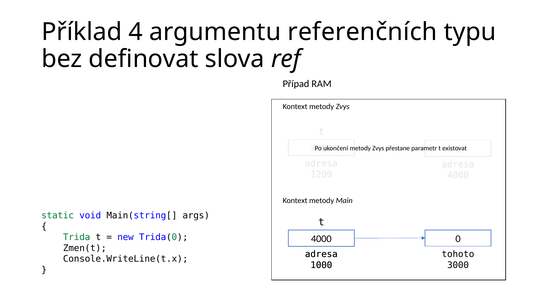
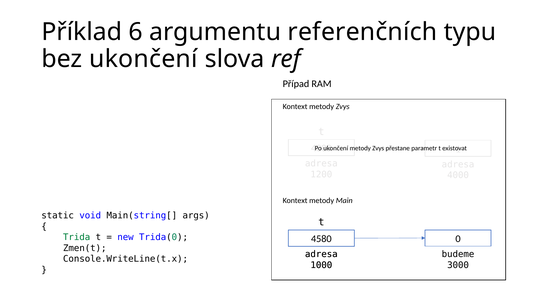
4: 4 -> 6
bez definovat: definovat -> ukončení
static colour: green -> black
4000 at (321, 239): 4000 -> 4580
tohoto: tohoto -> budeme
